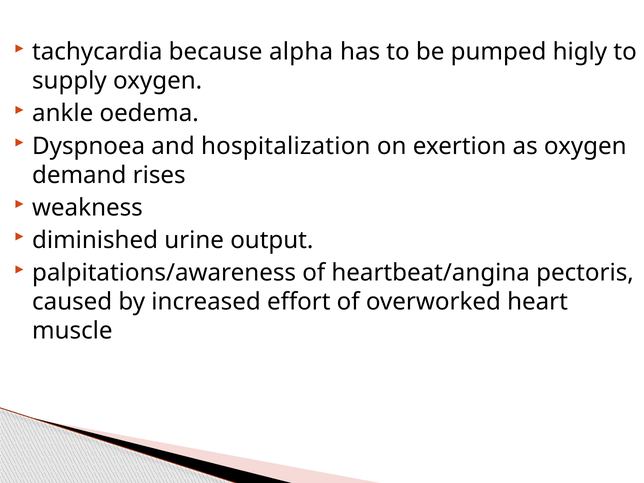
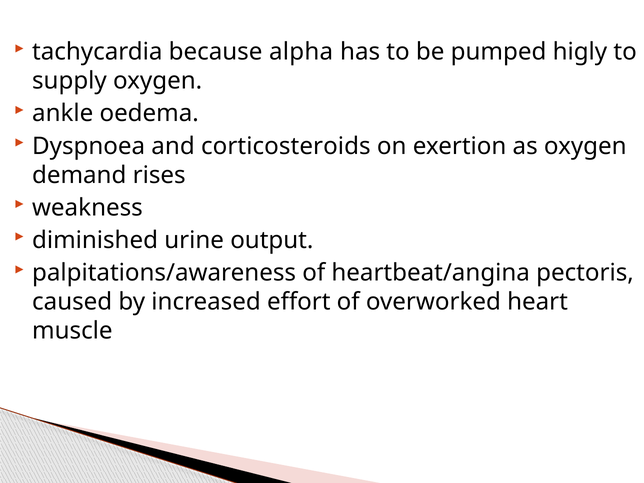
hospitalization: hospitalization -> corticosteroids
